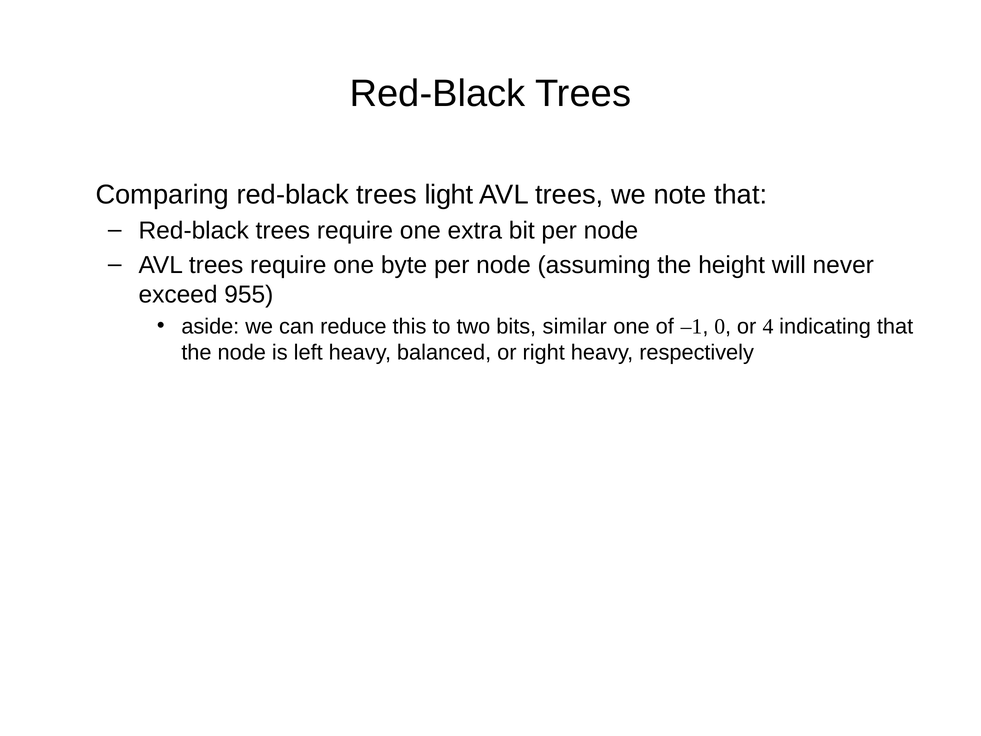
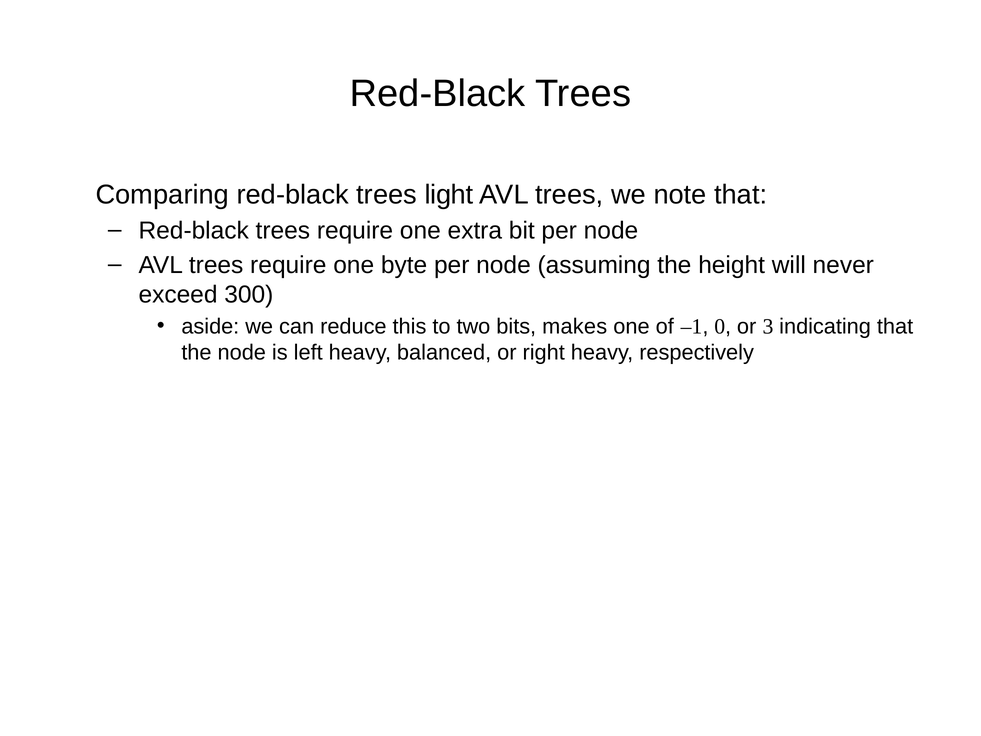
955: 955 -> 300
similar: similar -> makes
4: 4 -> 3
